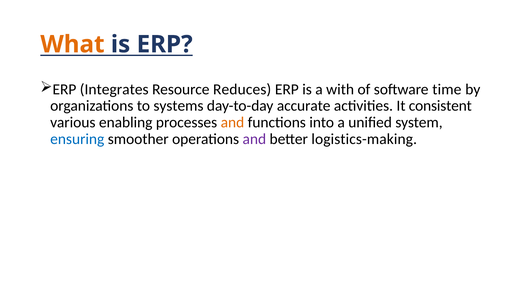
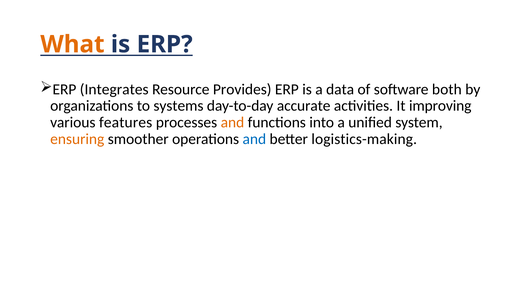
Reduces: Reduces -> Provides
with: with -> data
time: time -> both
consistent: consistent -> improving
enabling: enabling -> features
ensuring colour: blue -> orange
and at (254, 139) colour: purple -> blue
